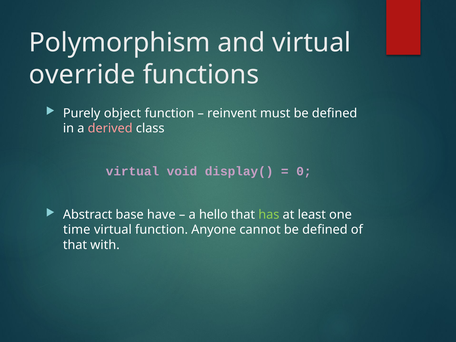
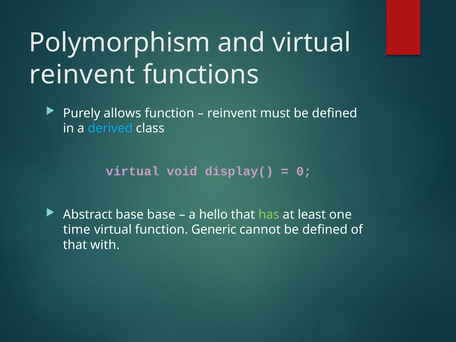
override at (82, 75): override -> reinvent
object: object -> allows
derived colour: pink -> light blue
base have: have -> base
Anyone: Anyone -> Generic
